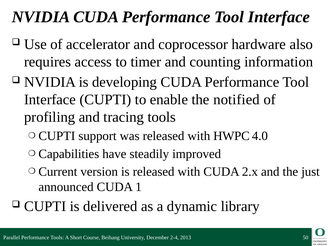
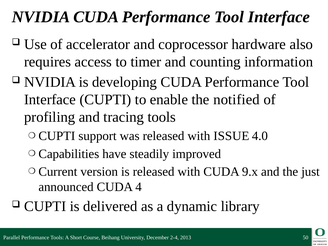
HWPC: HWPC -> ISSUE
2.x: 2.x -> 9.x
1: 1 -> 4
